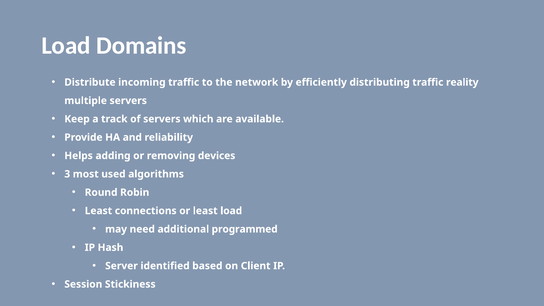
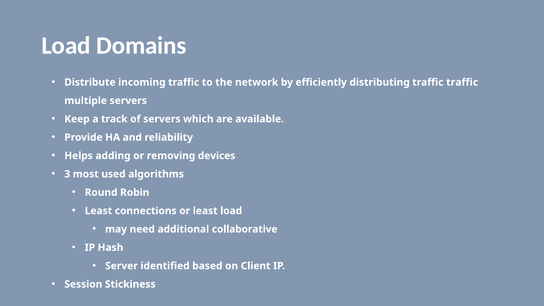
traffic reality: reality -> traffic
programmed: programmed -> collaborative
